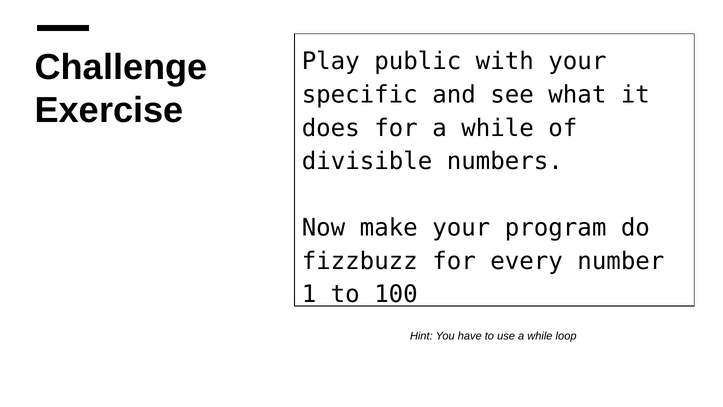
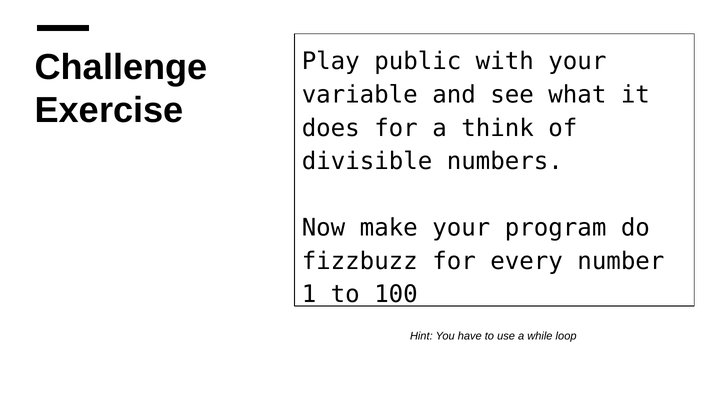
specific: specific -> variable
for a while: while -> think
